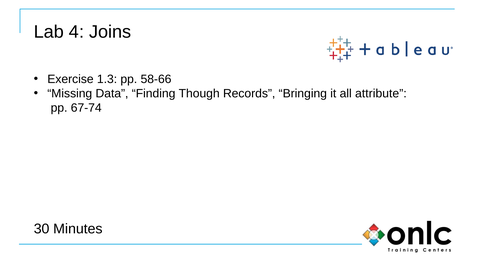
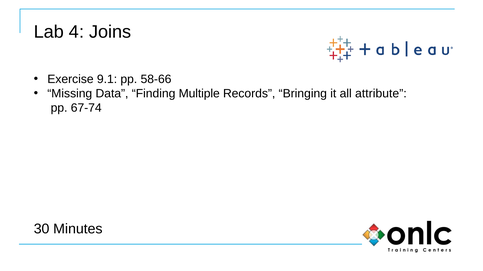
1.3: 1.3 -> 9.1
Though: Though -> Multiple
